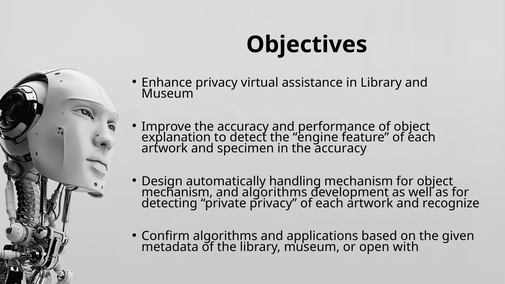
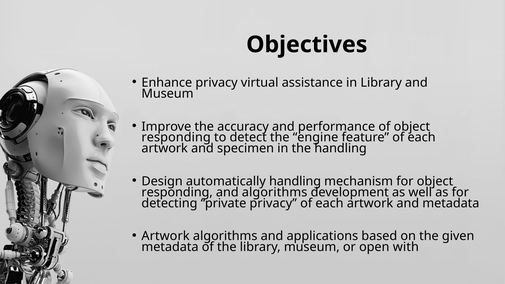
explanation at (176, 138): explanation -> responding
in the accuracy: accuracy -> handling
mechanism at (177, 192): mechanism -> responding
and recognize: recognize -> metadata
Confirm at (166, 236): Confirm -> Artwork
